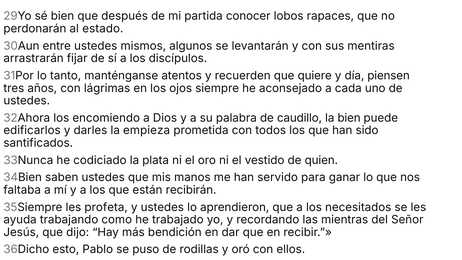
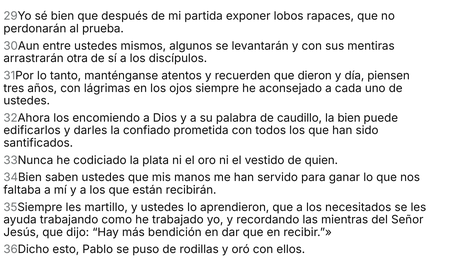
conocer: conocer -> exponer
estado: estado -> prueba
fijar: fijar -> otra
quiere: quiere -> dieron
empieza: empieza -> confiado
profeta: profeta -> martillo
